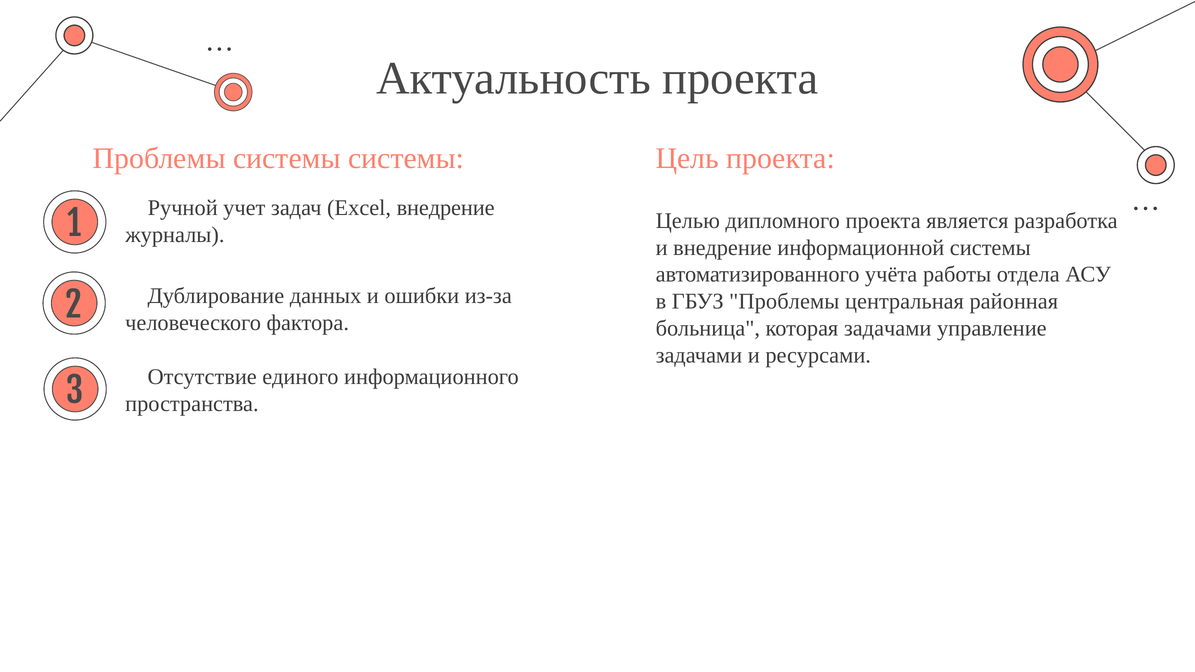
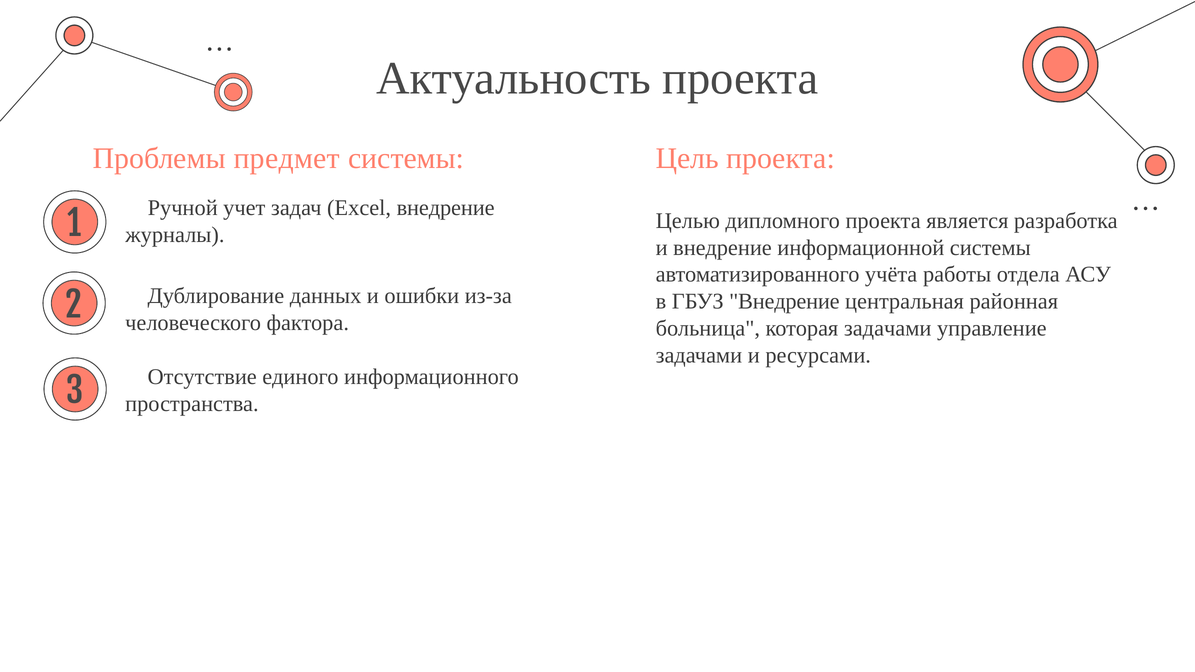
Проблемы системы: системы -> предмет
ГБУЗ Проблемы: Проблемы -> Внедрение
